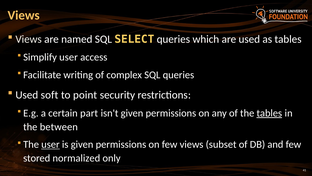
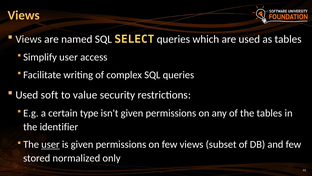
point: point -> value
part: part -> type
tables at (269, 113) underline: present -> none
between: between -> identifier
